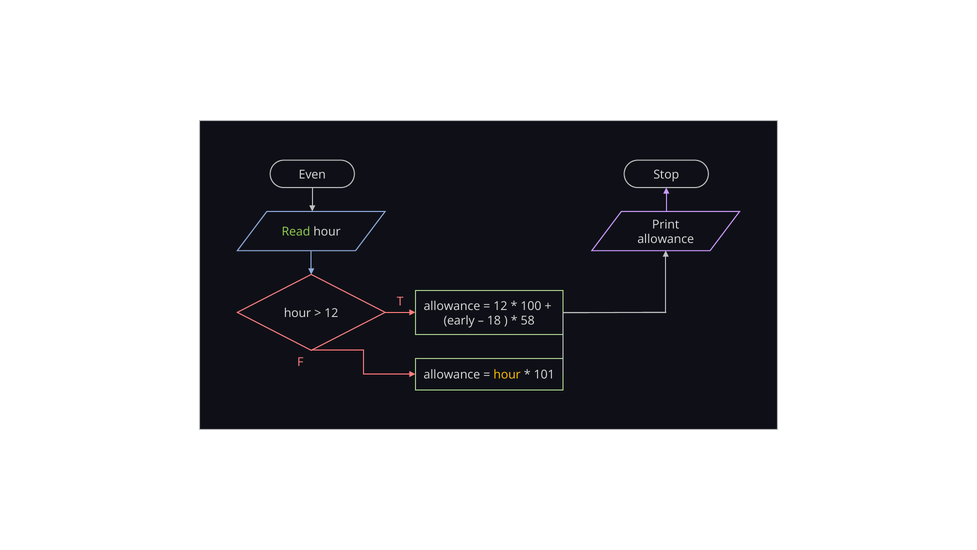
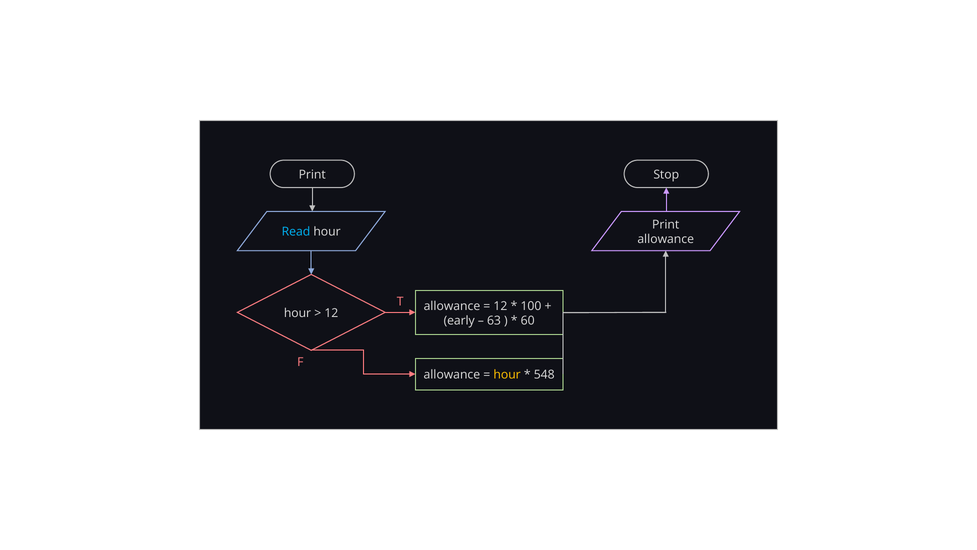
Even at (312, 175): Even -> Print
Read colour: light green -> light blue
18: 18 -> 63
58: 58 -> 60
101: 101 -> 548
